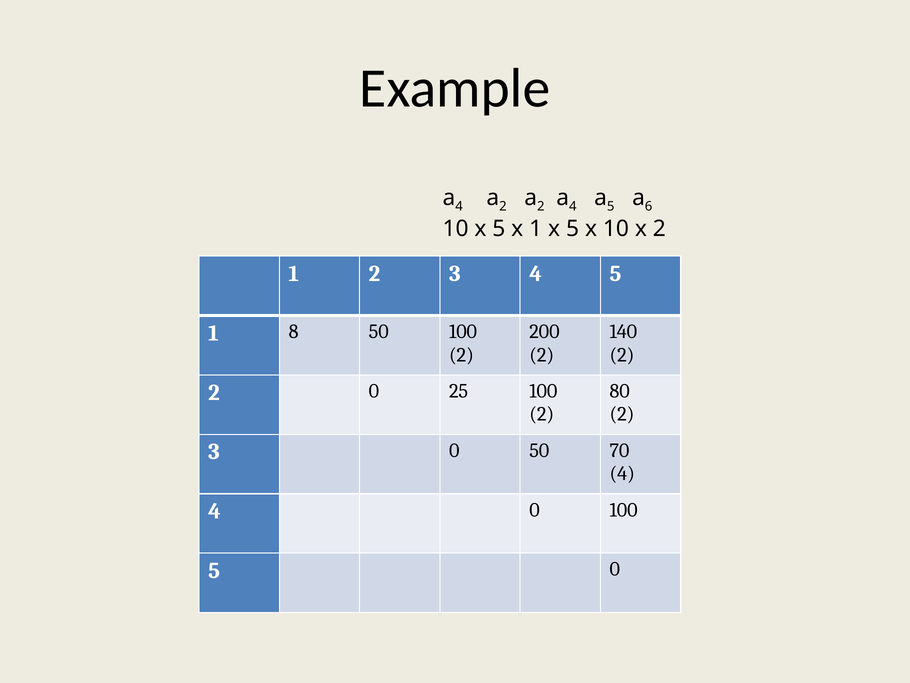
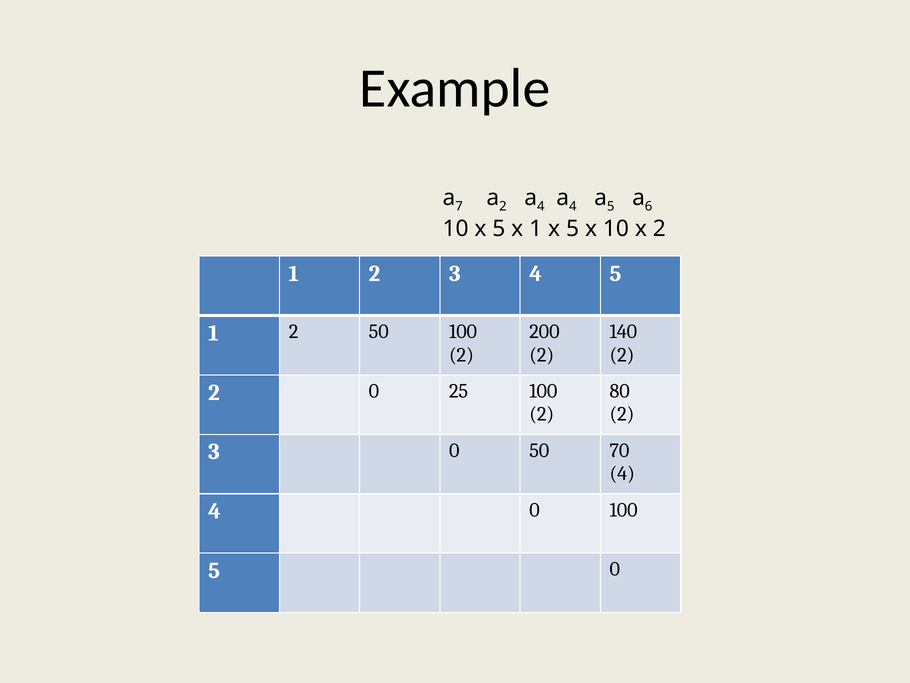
4 at (459, 206): 4 -> 7
2 at (541, 206): 2 -> 4
8 at (294, 331): 8 -> 2
